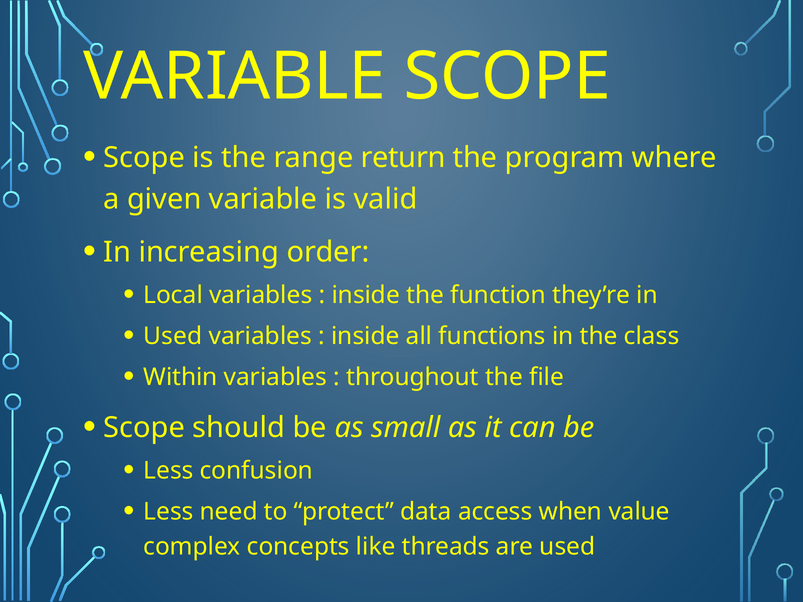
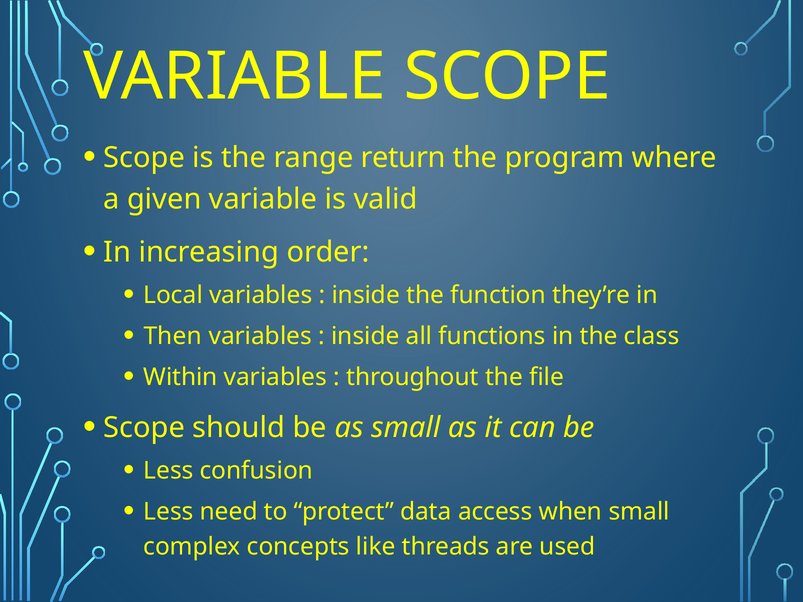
Used at (173, 336): Used -> Then
when value: value -> small
